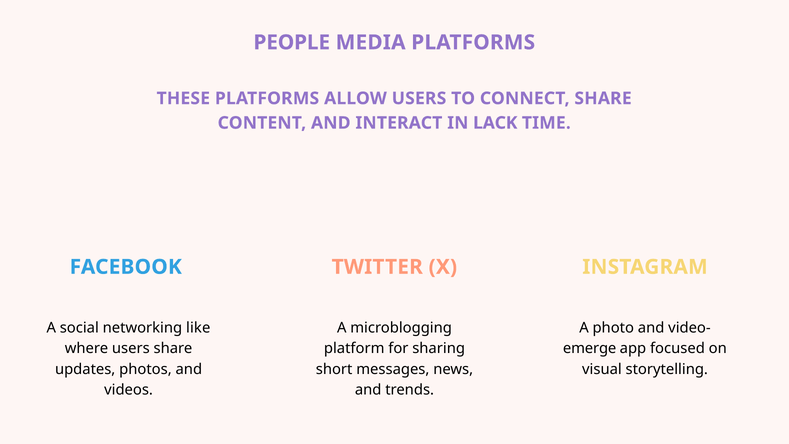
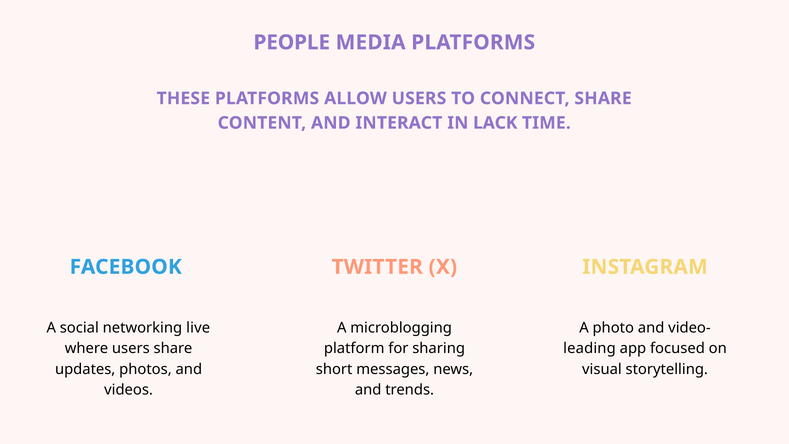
like: like -> live
emerge: emerge -> leading
